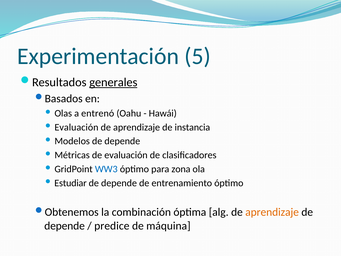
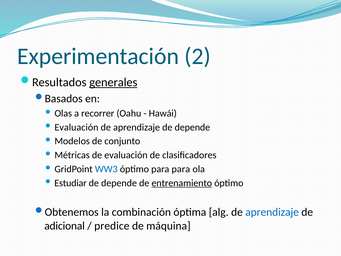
5: 5 -> 2
entrenó: entrenó -> recorrer
aprendizaje de instancia: instancia -> depende
Modelos de depende: depende -> conjunto
para zona: zona -> para
entrenamiento underline: none -> present
aprendizaje at (272, 212) colour: orange -> blue
depende at (65, 226): depende -> adicional
